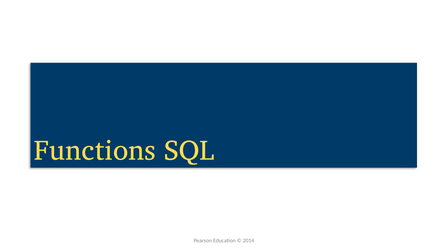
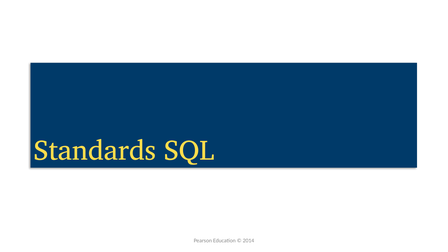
Functions: Functions -> Standards
